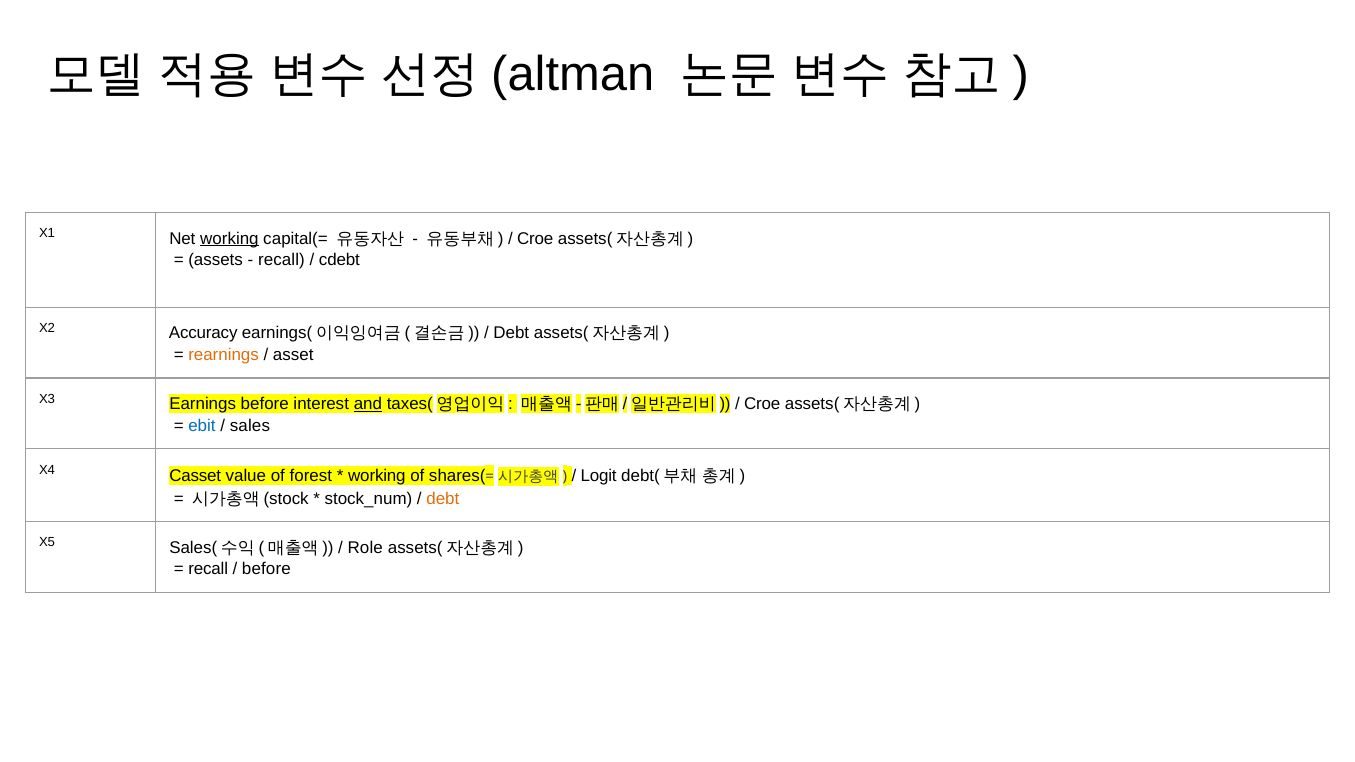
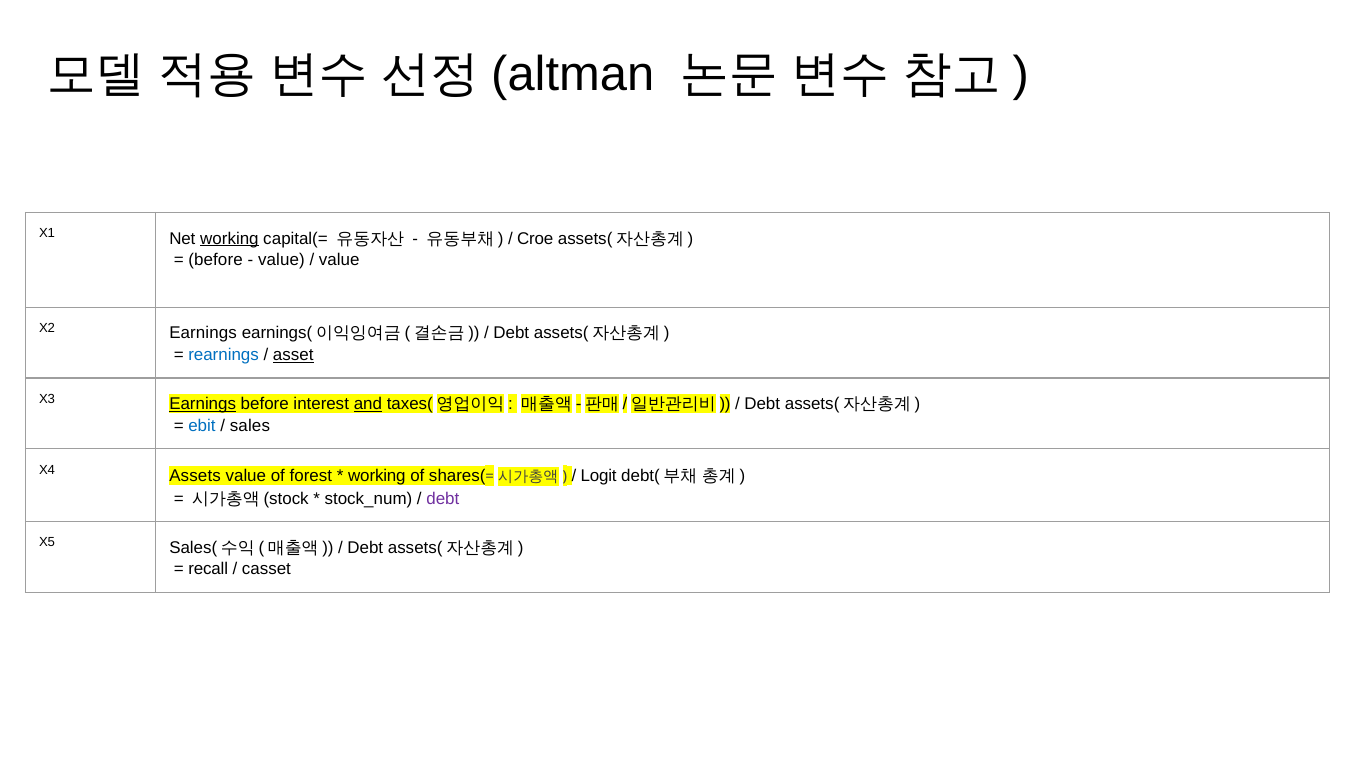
assets at (216, 260): assets -> before
recall at (281, 260): recall -> value
cdebt at (339, 260): cdebt -> value
X2 Accuracy: Accuracy -> Earnings
rearnings colour: orange -> blue
asset underline: none -> present
Earnings at (203, 404) underline: none -> present
Croe at (762, 404): Croe -> Debt
Casset: Casset -> Assets
debt at (443, 499) colour: orange -> purple
Role at (365, 548): Role -> Debt
before at (266, 569): before -> casset
